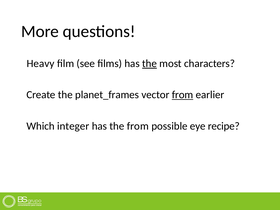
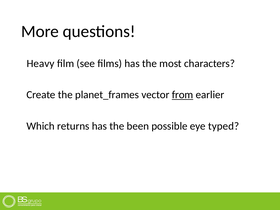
the at (150, 63) underline: present -> none
integer: integer -> returns
the from: from -> been
recipe: recipe -> typed
